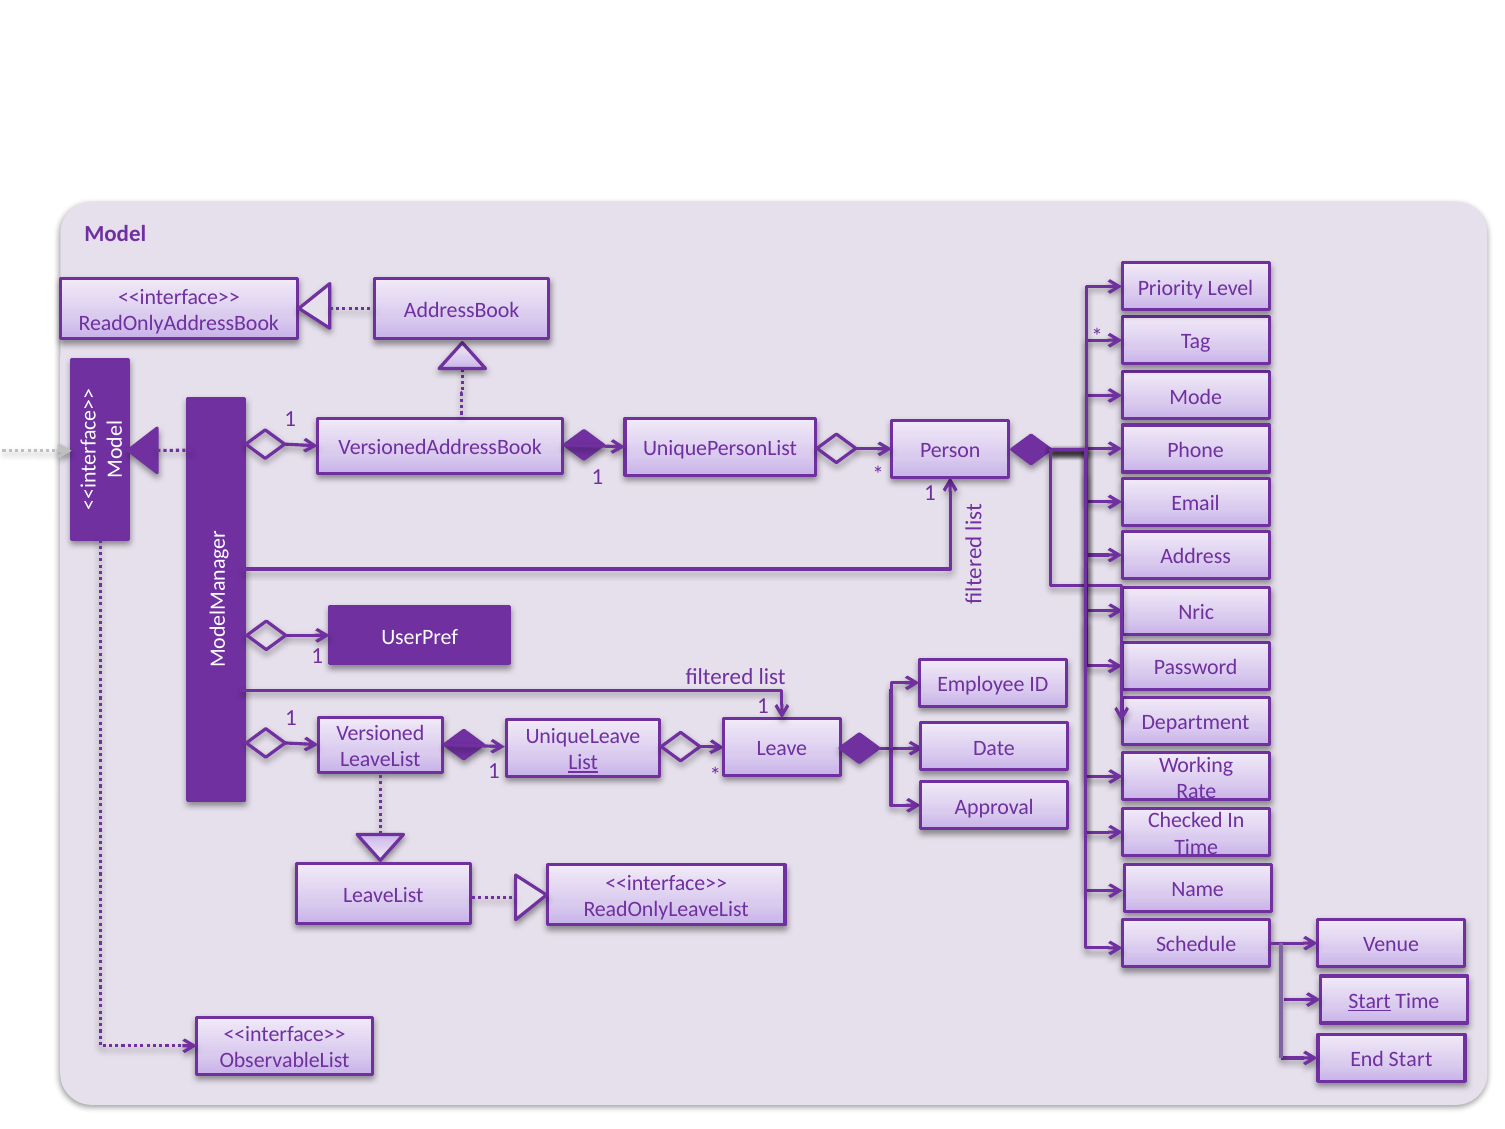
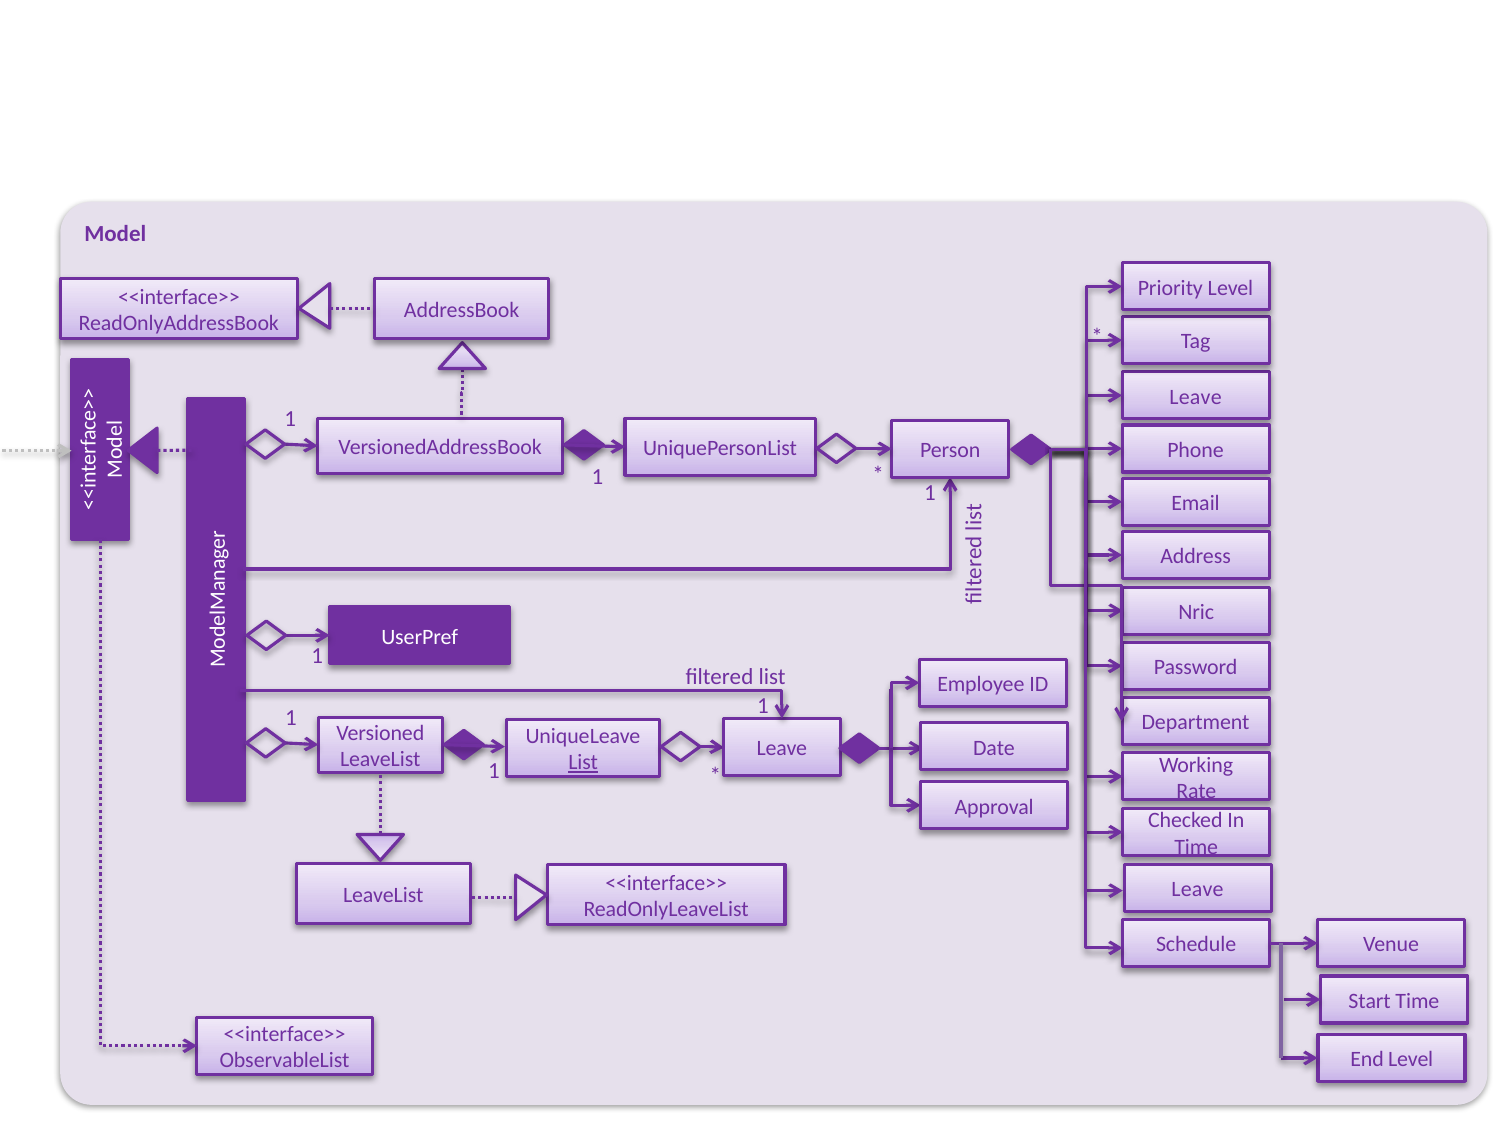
Mode at (1196, 397): Mode -> Leave
Name at (1198, 889): Name -> Leave
Start at (1370, 1001) underline: present -> none
End Start: Start -> Level
